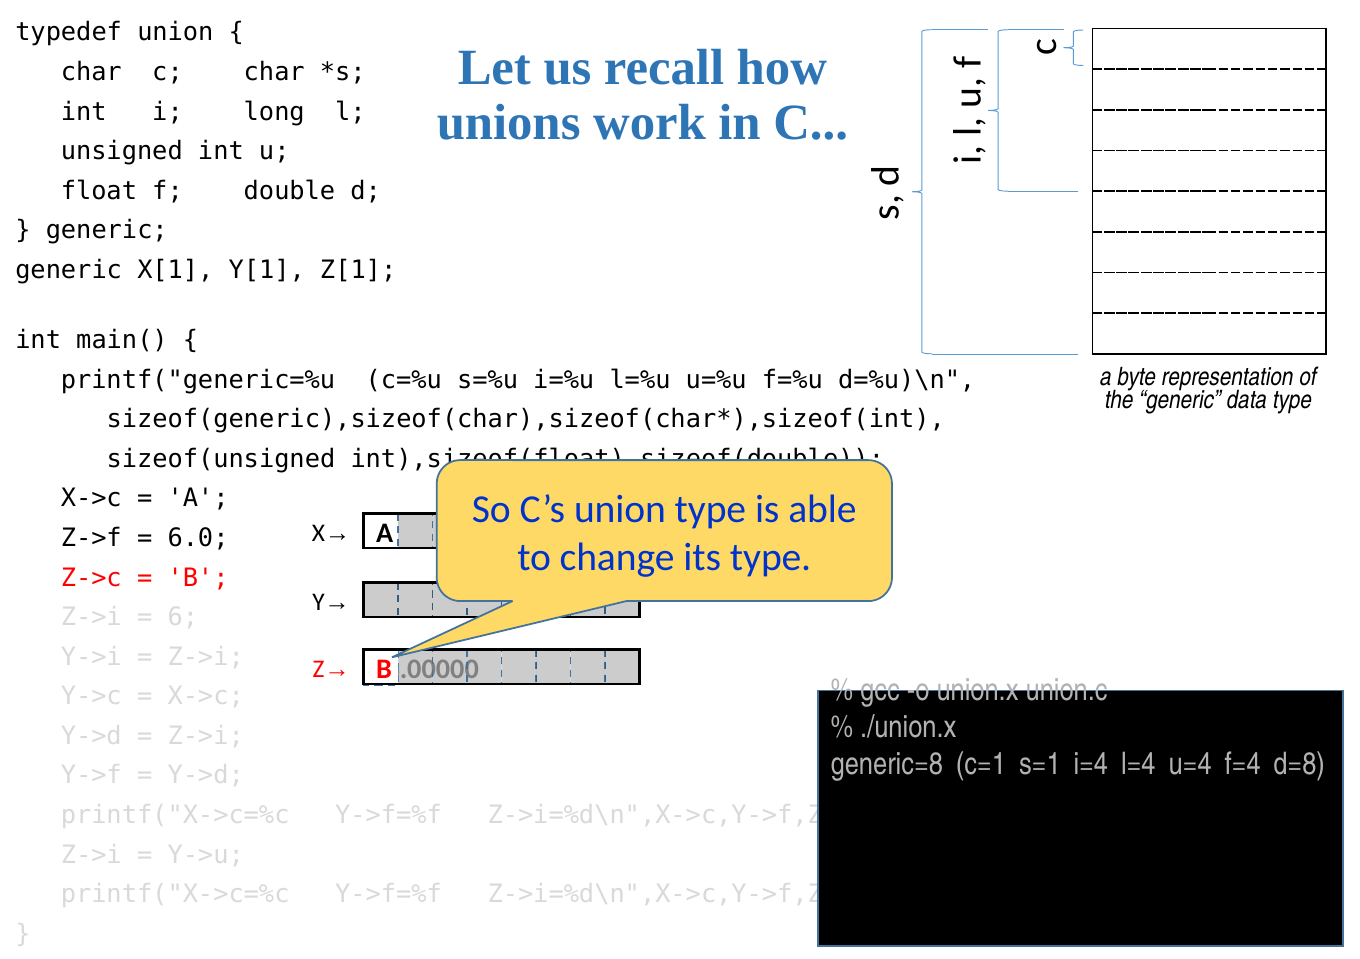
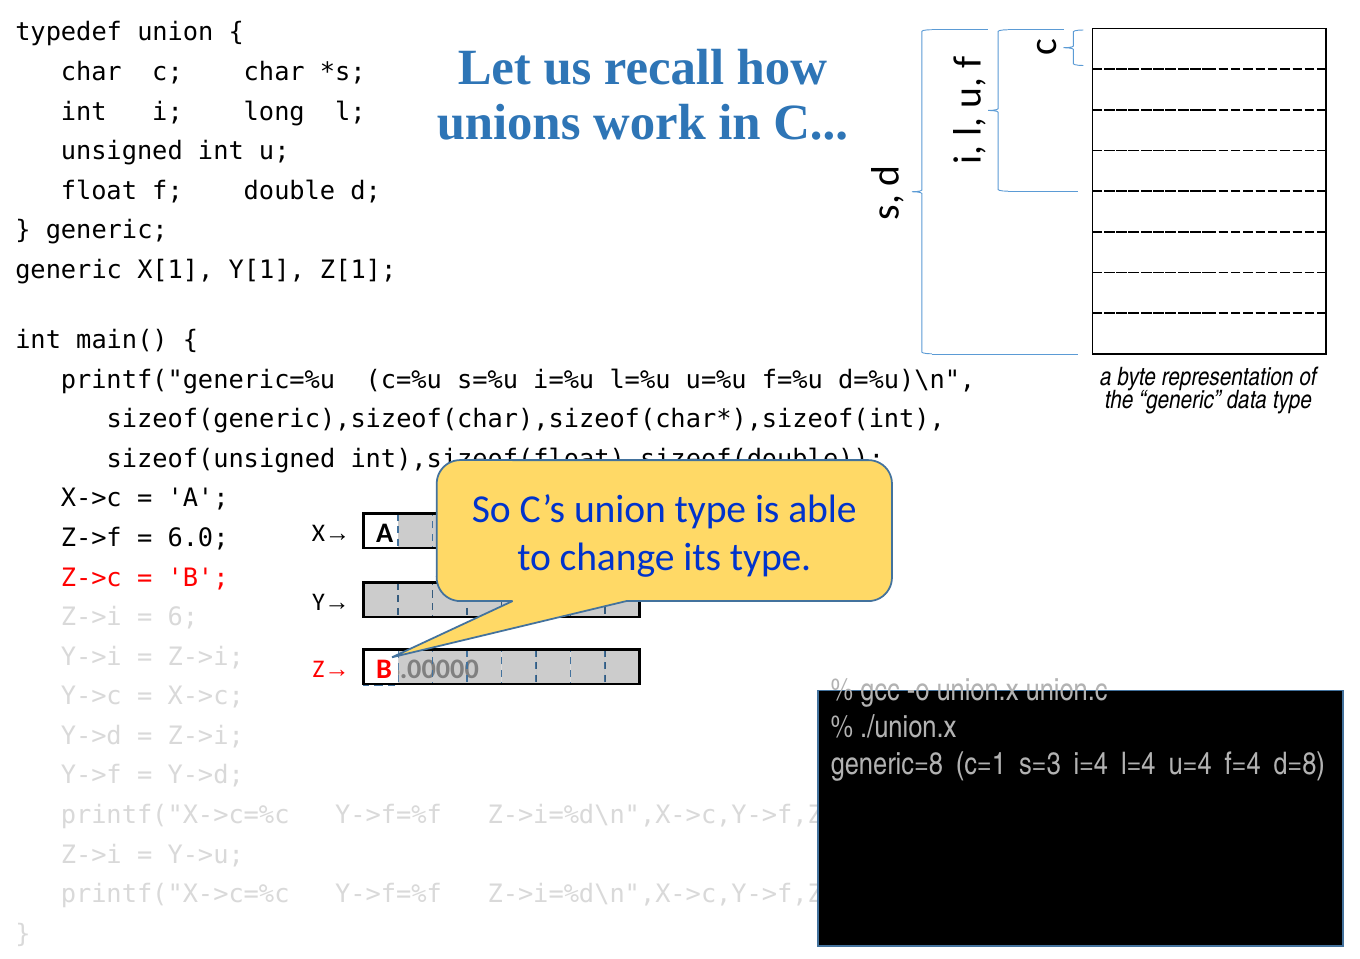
s=1: s=1 -> s=3
